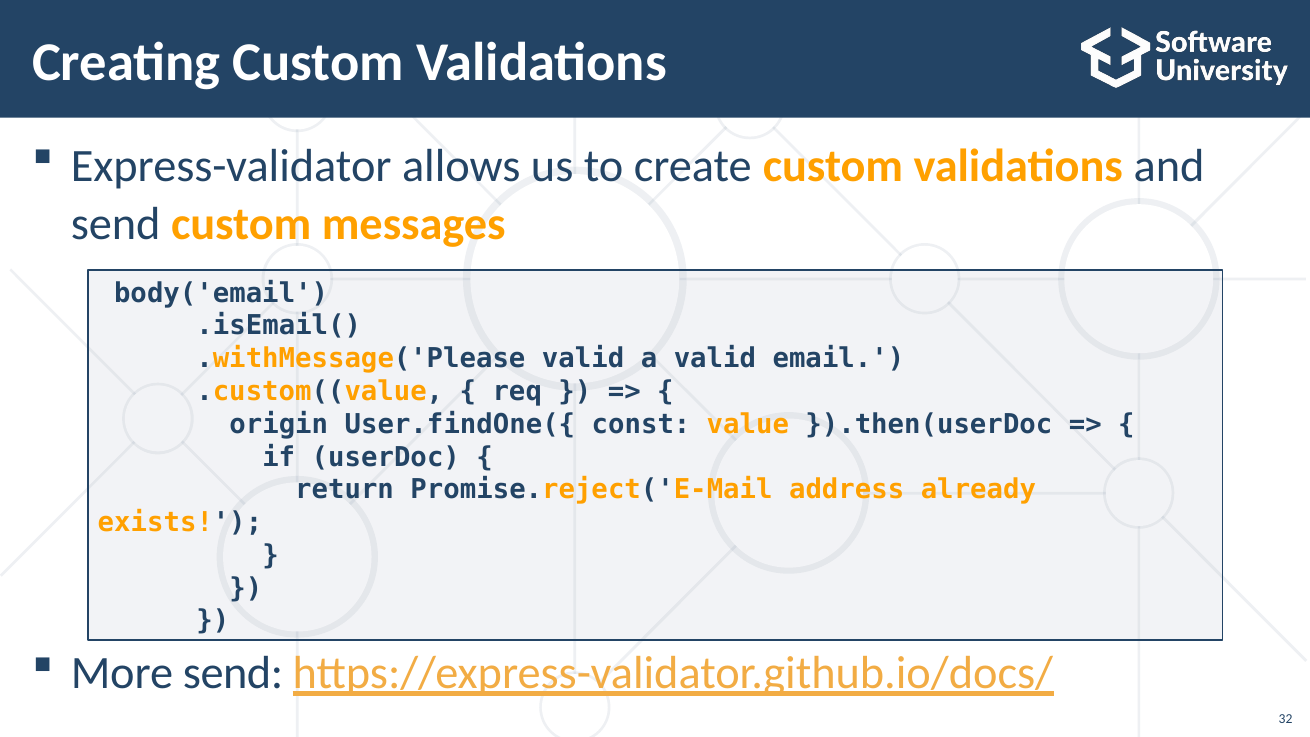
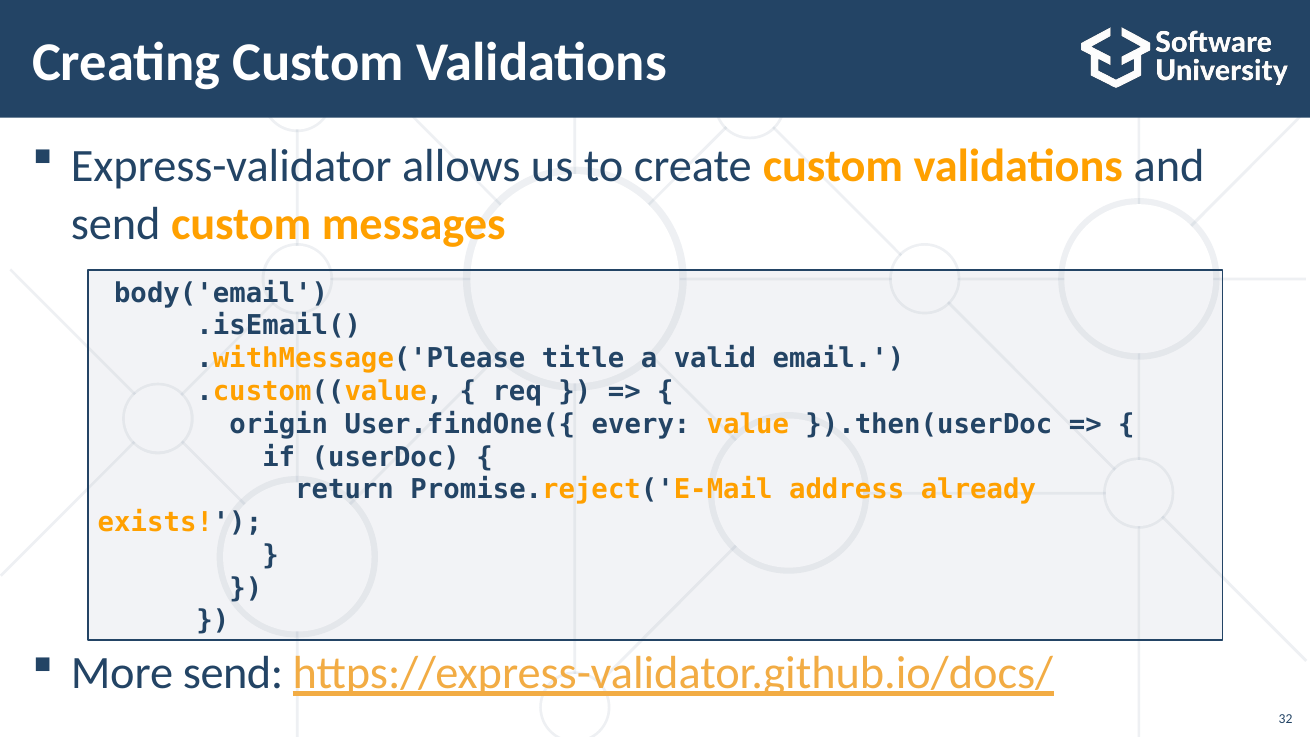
.withMessage('Please valid: valid -> title
const: const -> every
